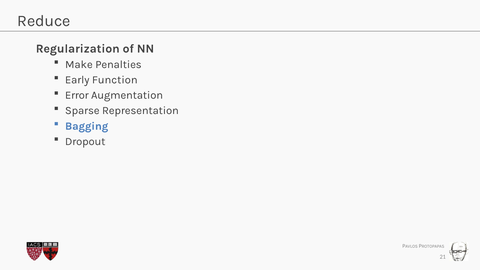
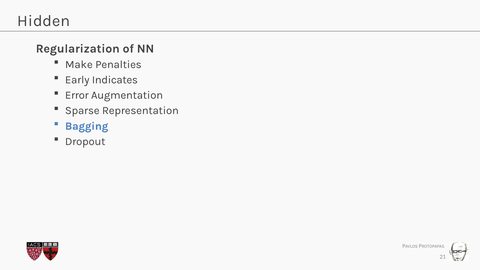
Reduce: Reduce -> Hidden
Function: Function -> Indicates
